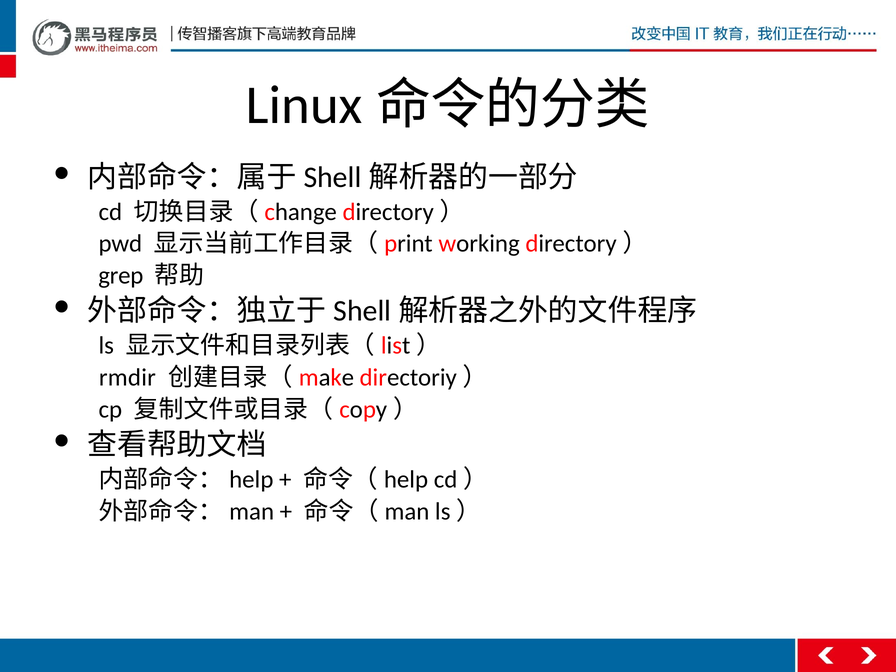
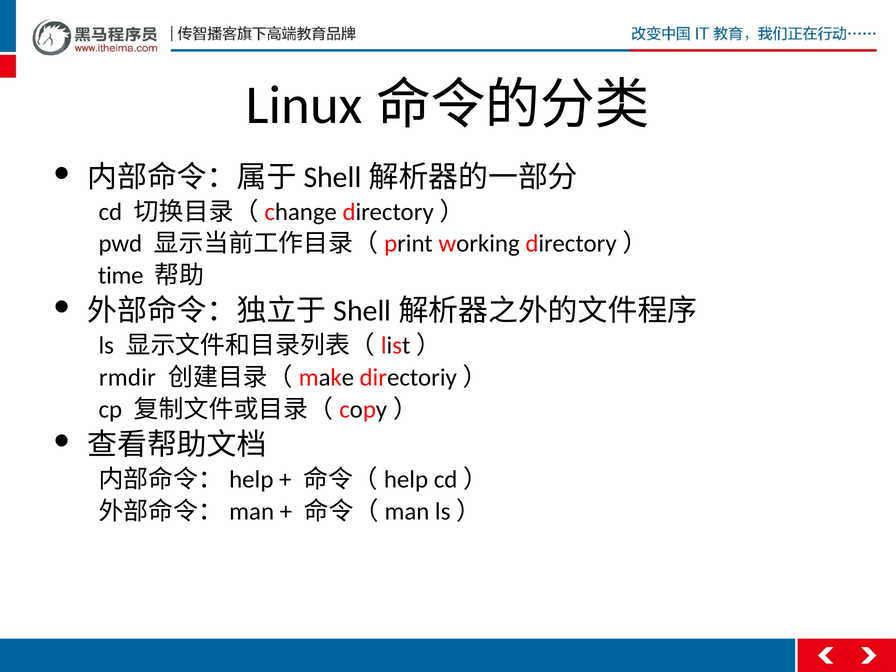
grep: grep -> time
